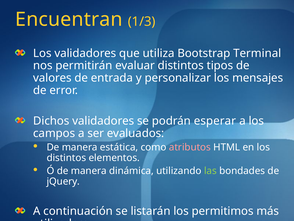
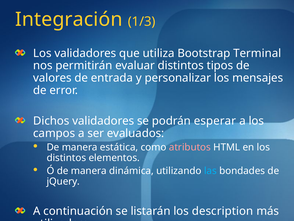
Encuentran: Encuentran -> Integración
las colour: light green -> light blue
permitimos: permitimos -> description
